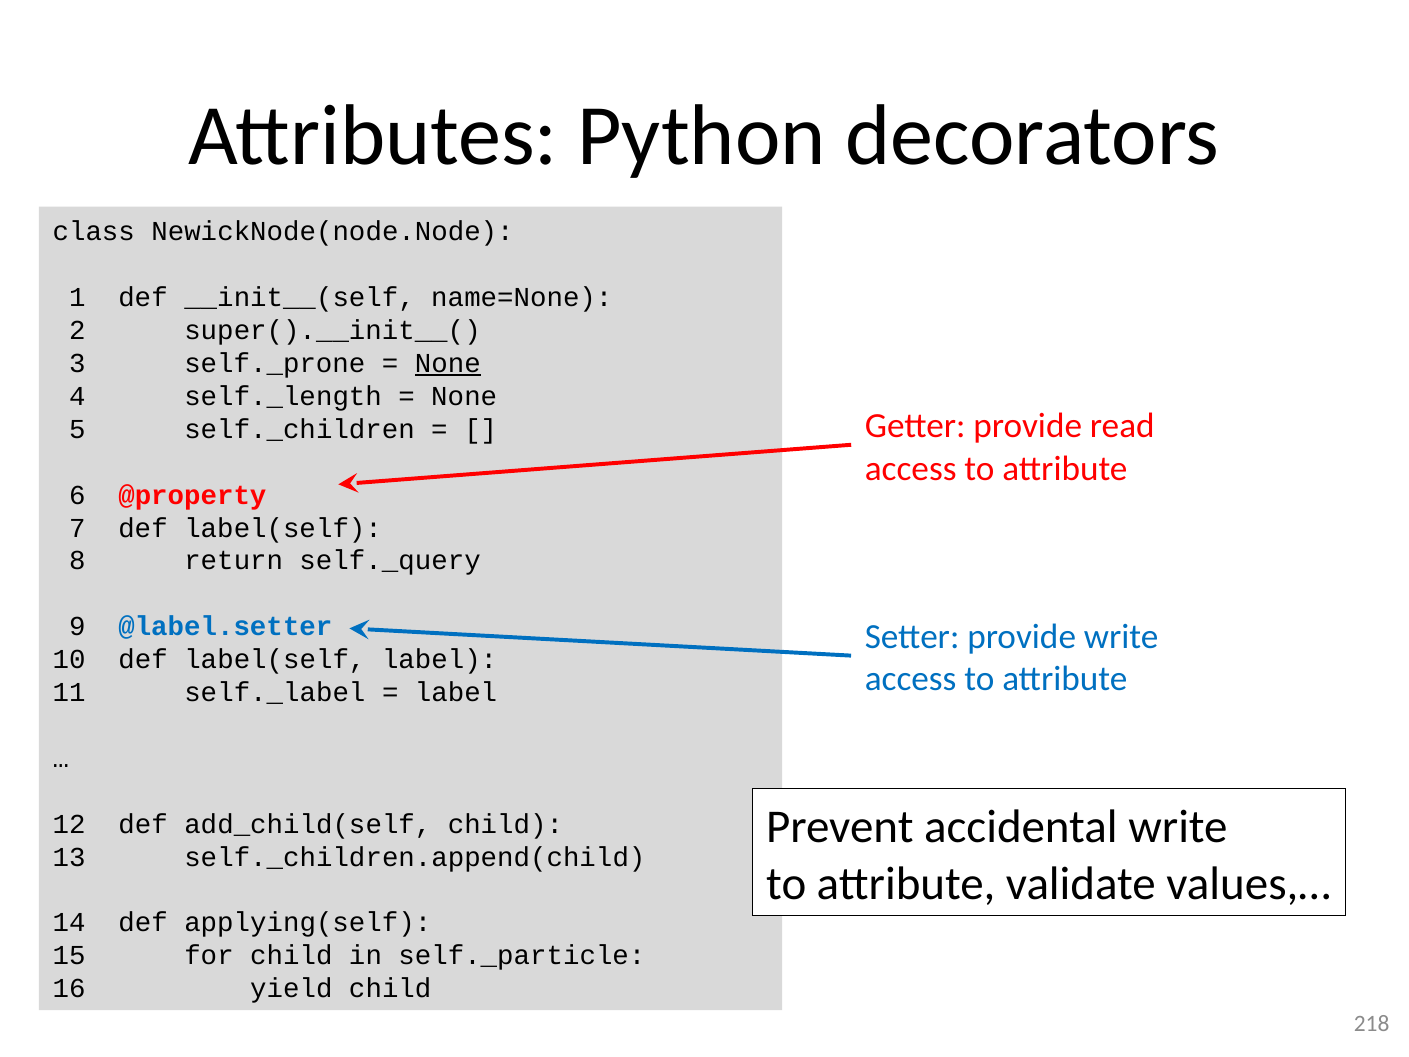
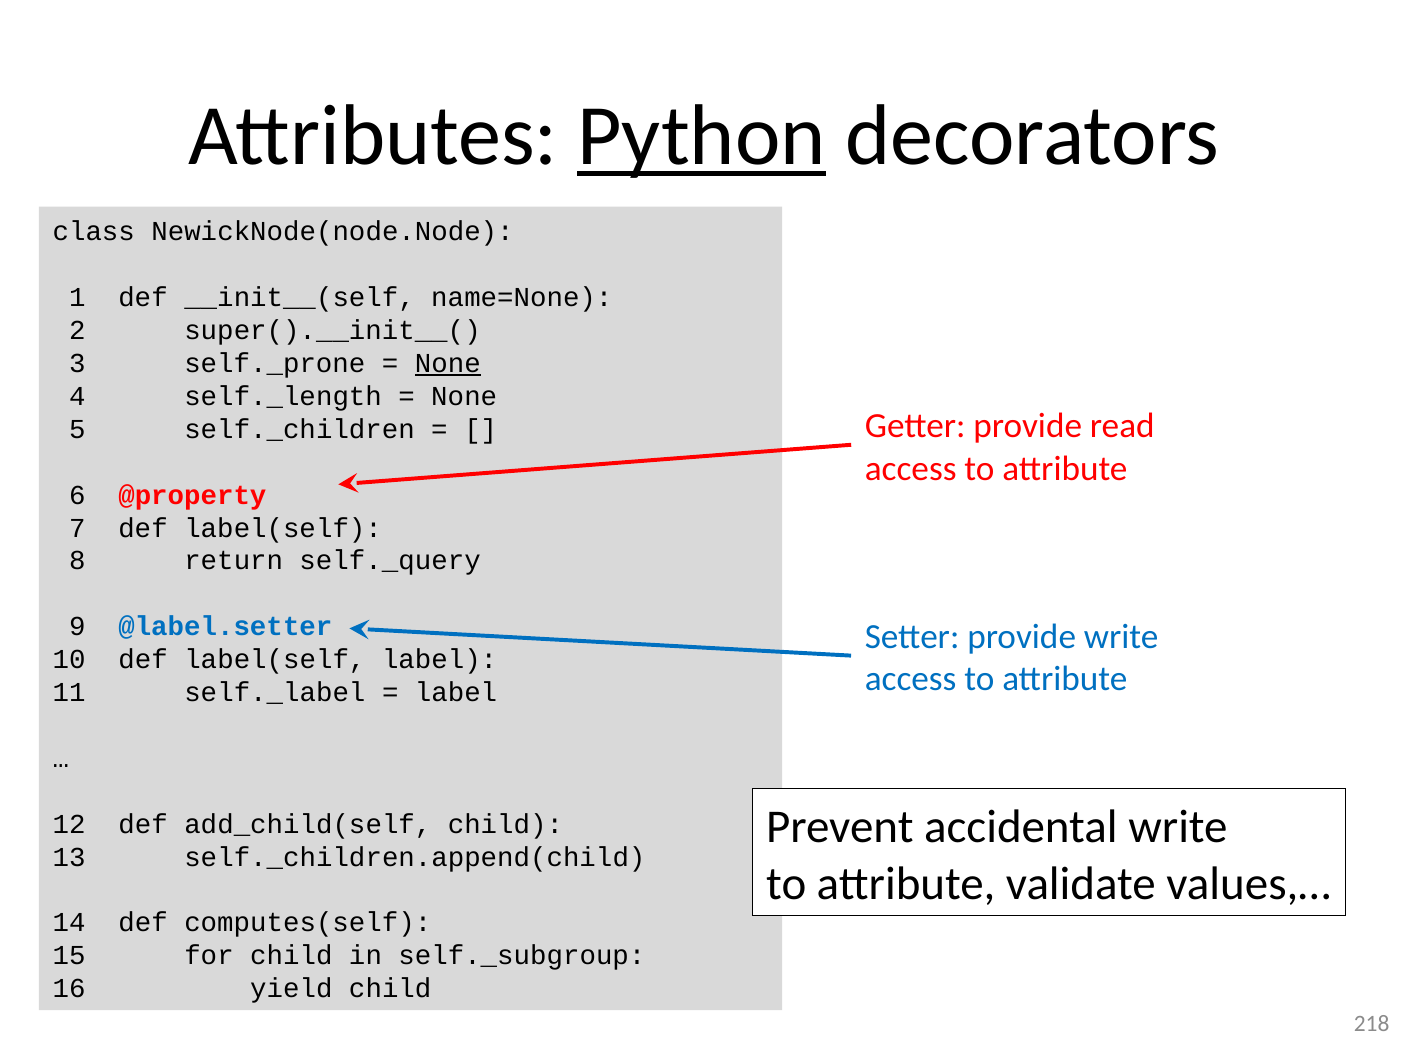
Python underline: none -> present
applying(self: applying(self -> computes(self
self._particle: self._particle -> self._subgroup
